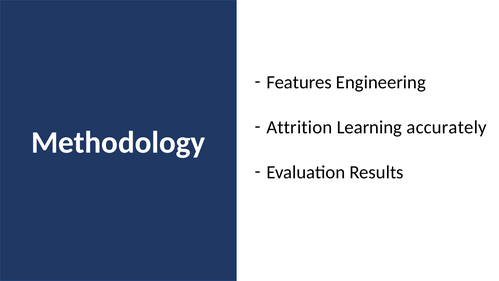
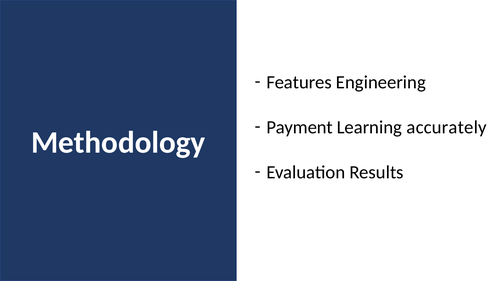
Attrition: Attrition -> Payment
